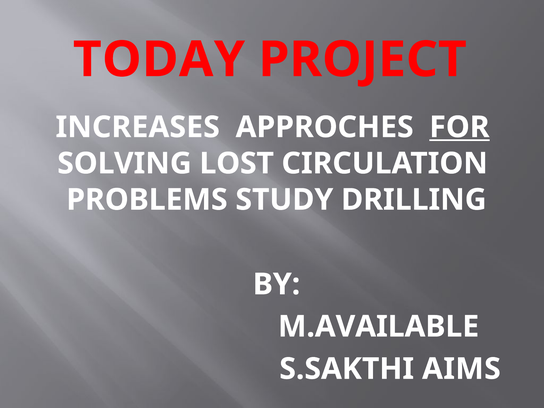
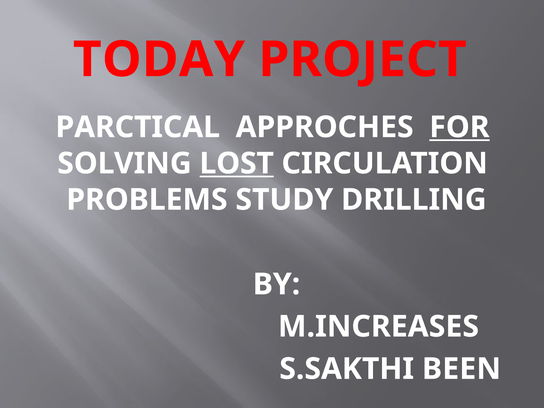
INCREASES: INCREASES -> PARCTICAL
LOST underline: none -> present
M.AVAILABLE: M.AVAILABLE -> M.INCREASES
AIMS: AIMS -> BEEN
